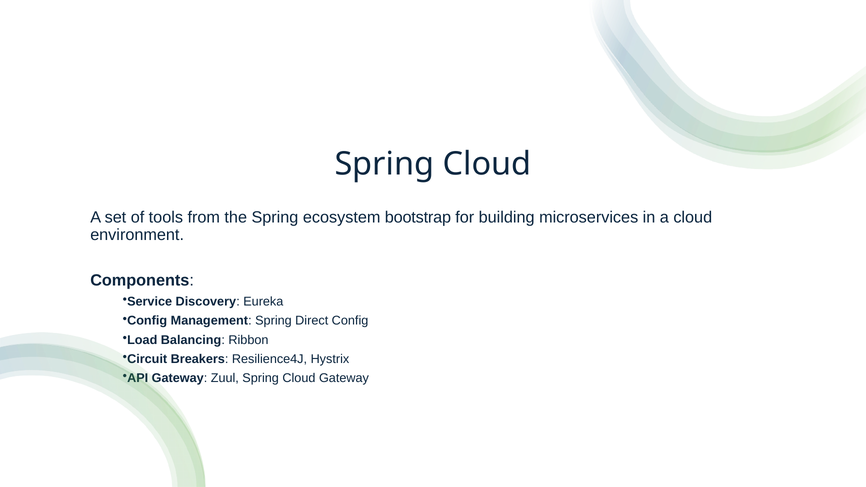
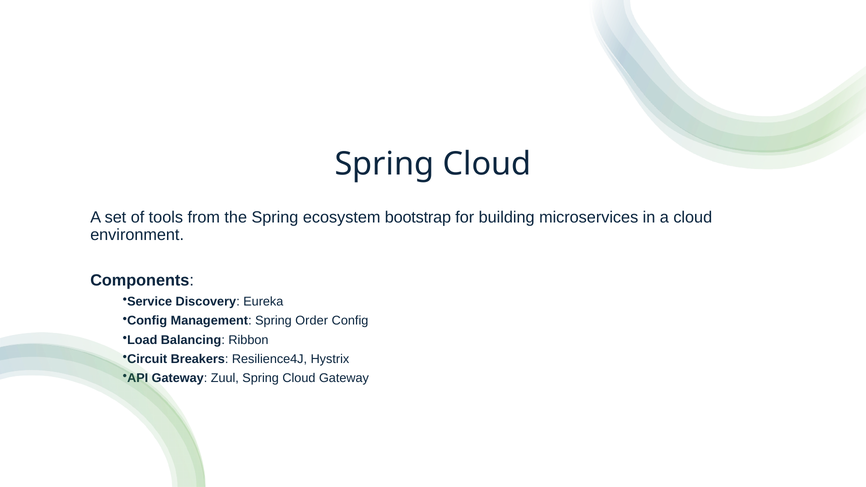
Direct: Direct -> Order
